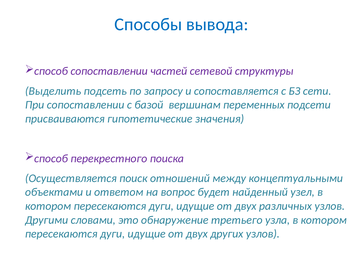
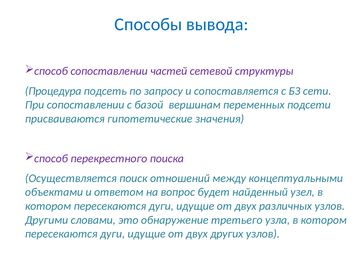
Выделить: Выделить -> Процедура
